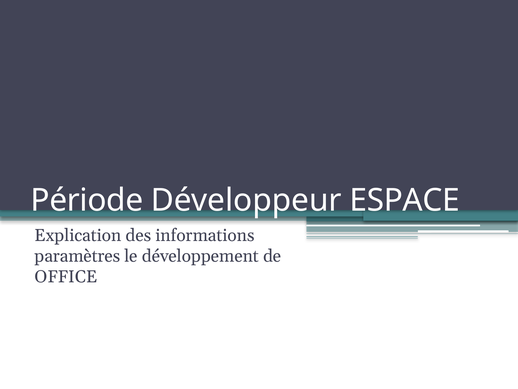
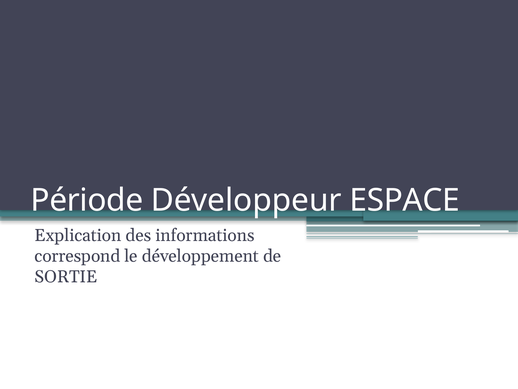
paramètres: paramètres -> correspond
OFFICE: OFFICE -> SORTIE
